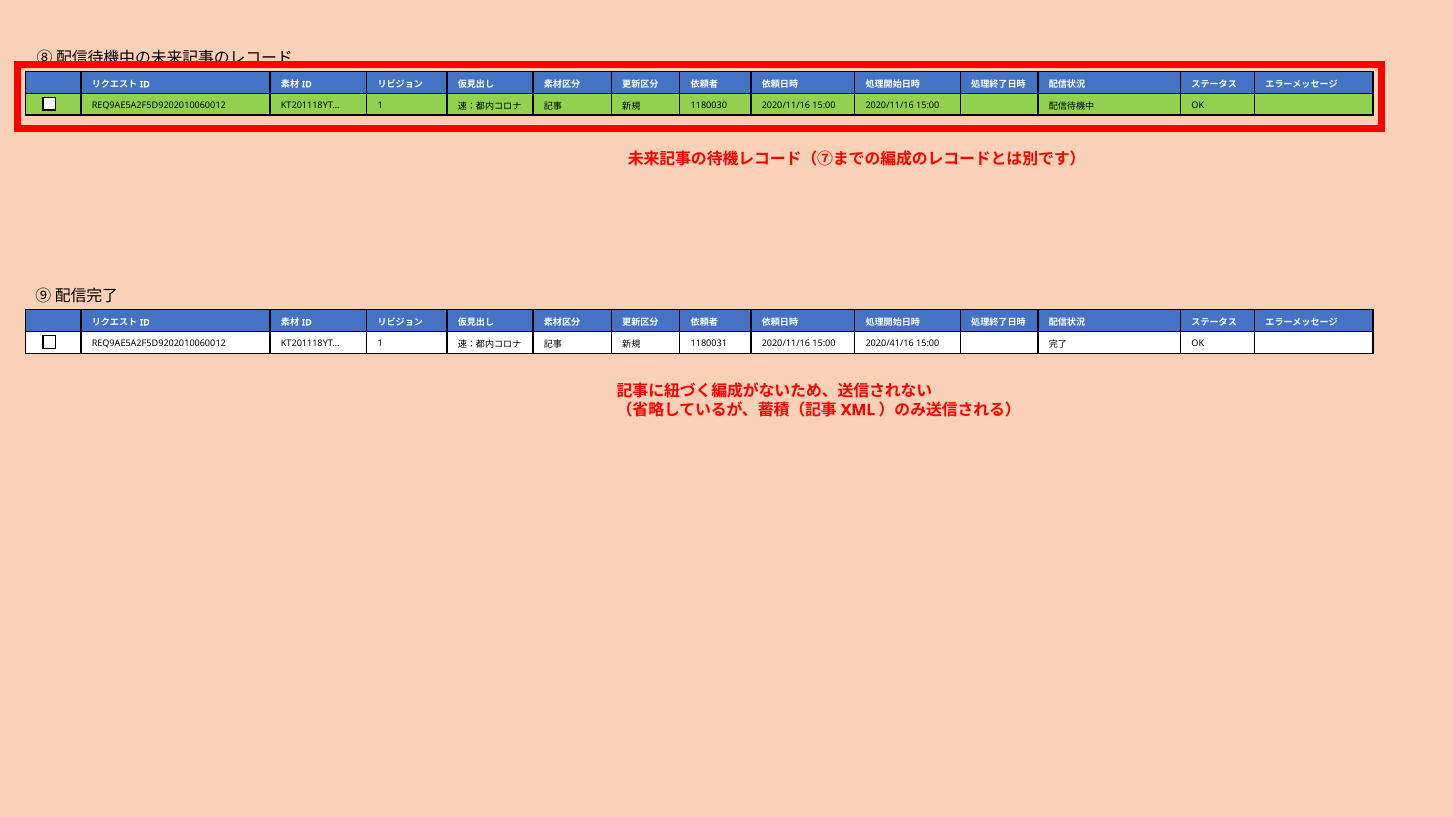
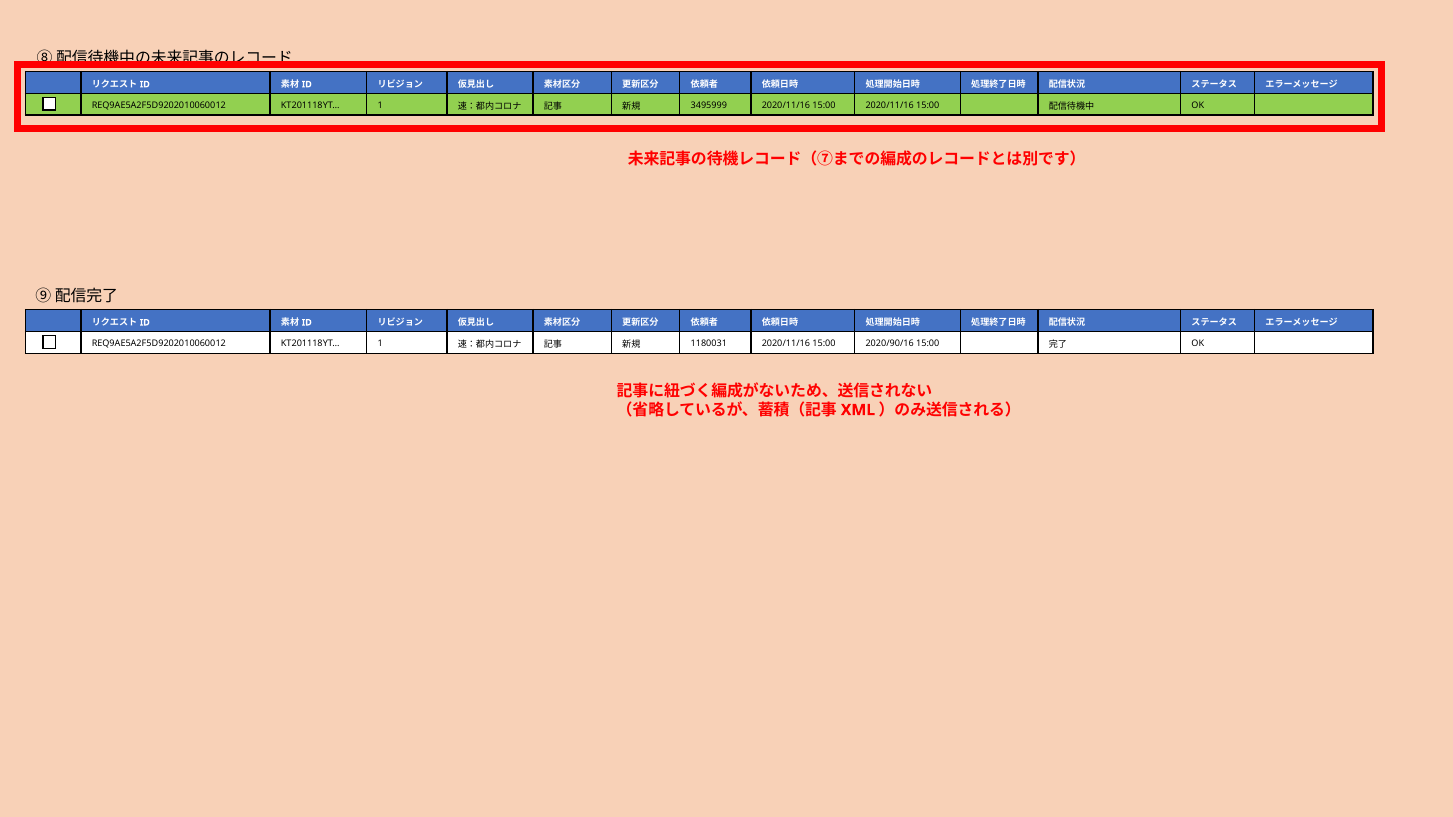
1180030: 1180030 -> 3495999
2020/41/16: 2020/41/16 -> 2020/90/16
